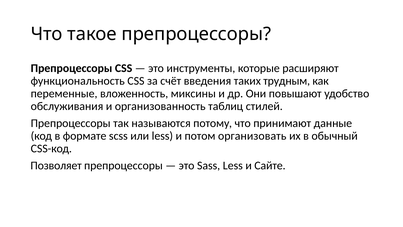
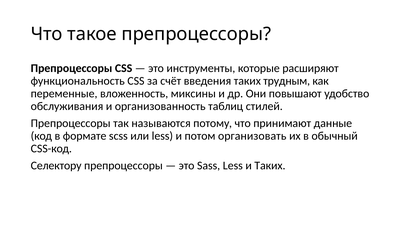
Позволяет: Позволяет -> Селектору
и Сайте: Сайте -> Таких
